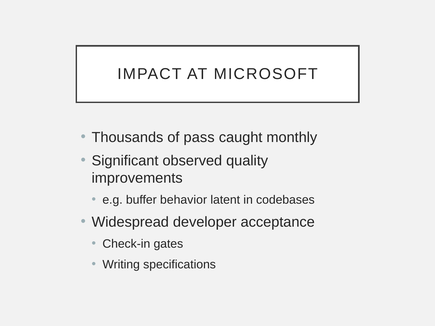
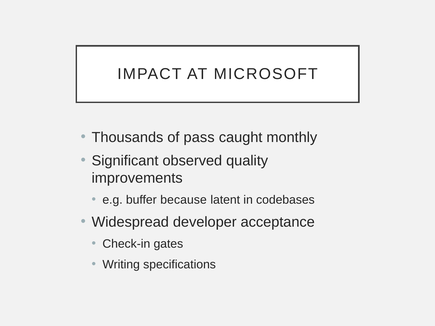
behavior: behavior -> because
